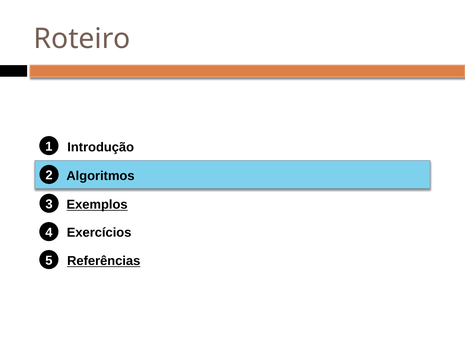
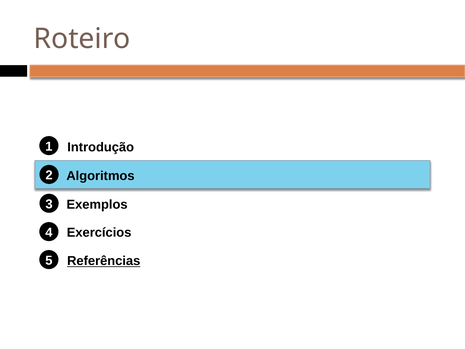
Exemplos underline: present -> none
